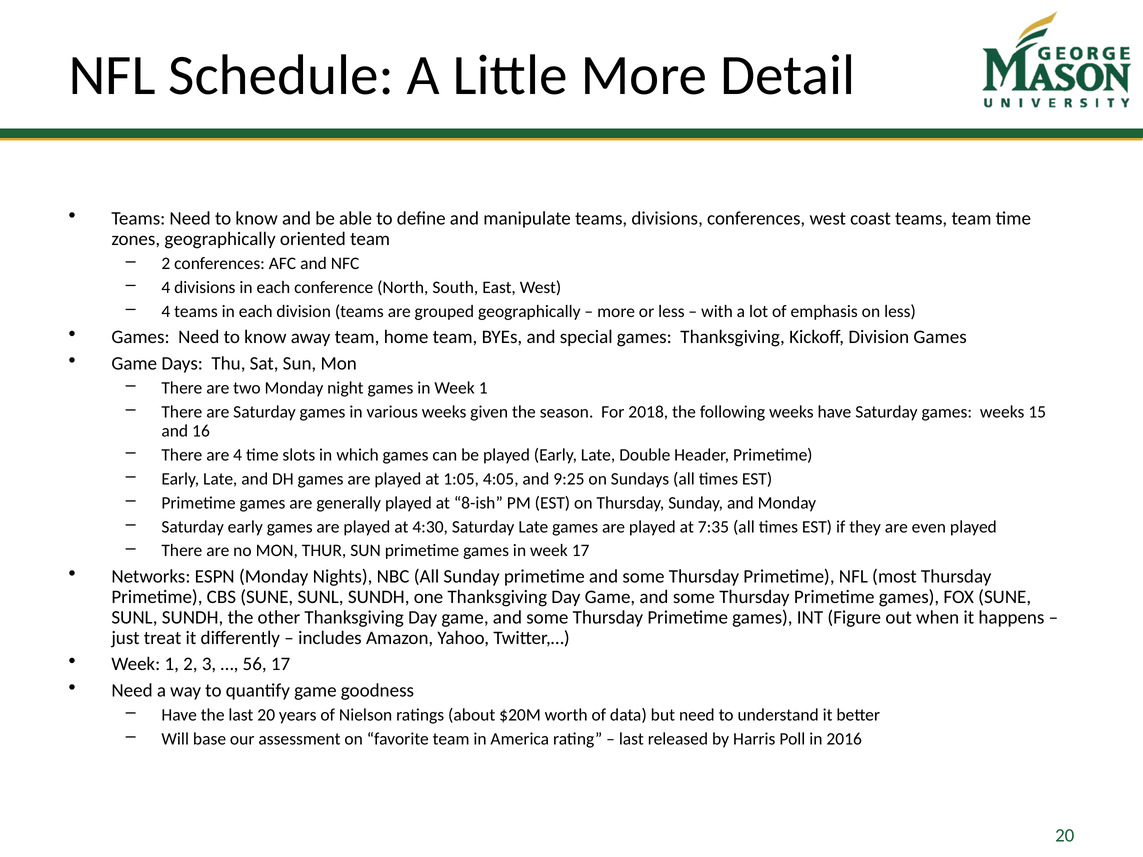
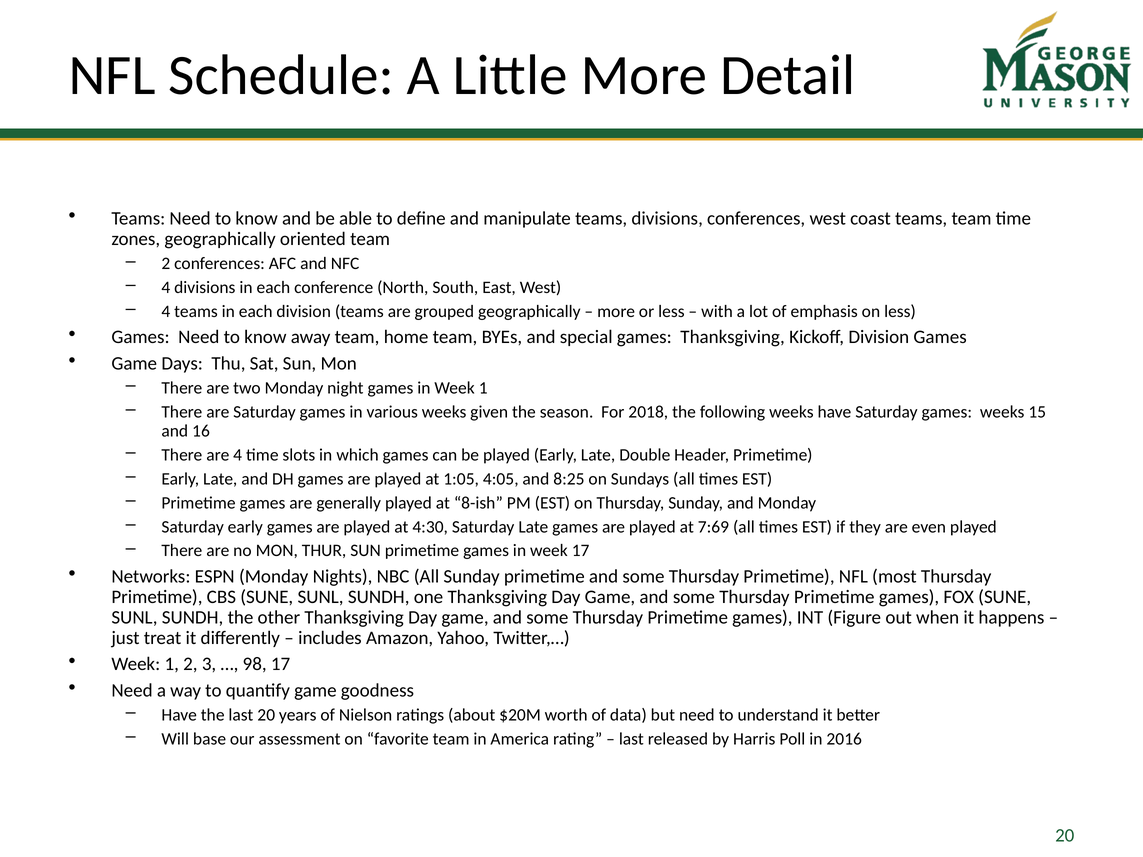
9:25: 9:25 -> 8:25
7:35: 7:35 -> 7:69
56: 56 -> 98
